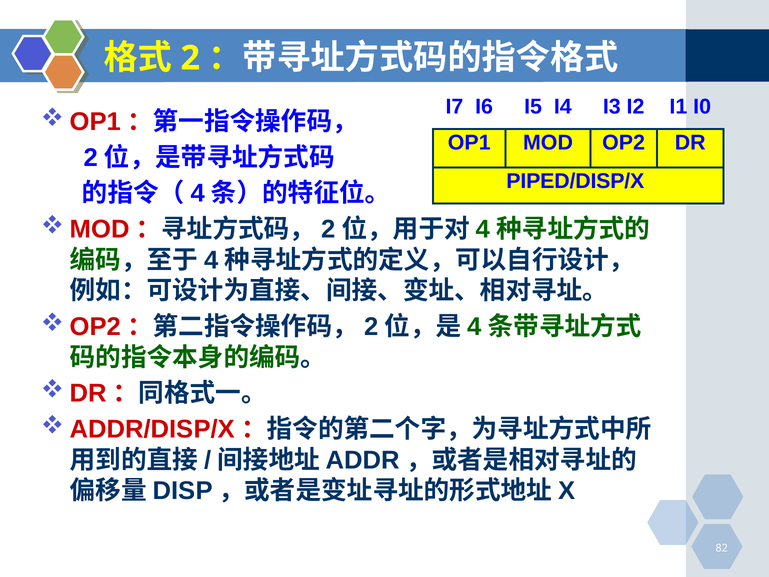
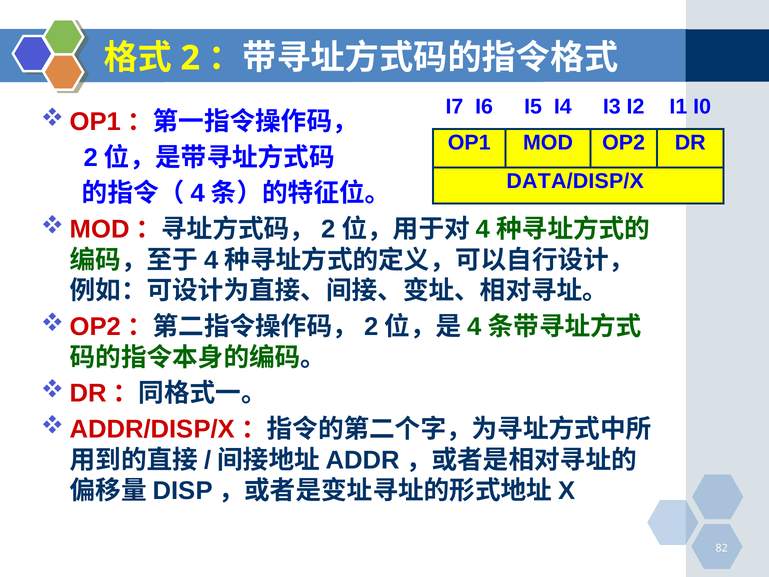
PIPED/DISP/X: PIPED/DISP/X -> DATA/DISP/X
